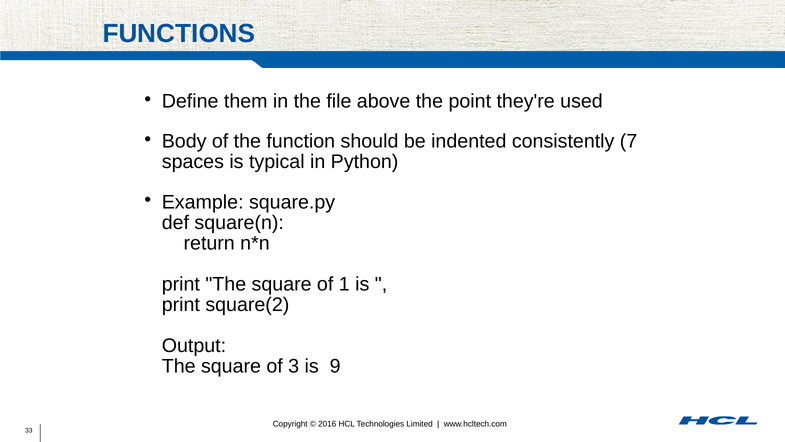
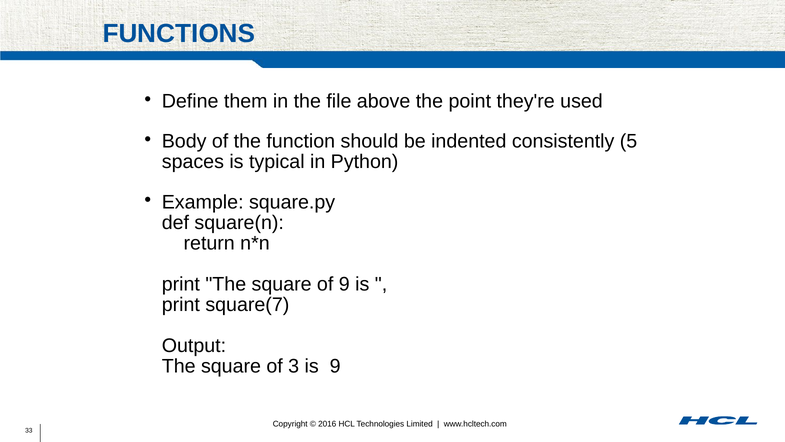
7: 7 -> 5
of 1: 1 -> 9
square(2: square(2 -> square(7
